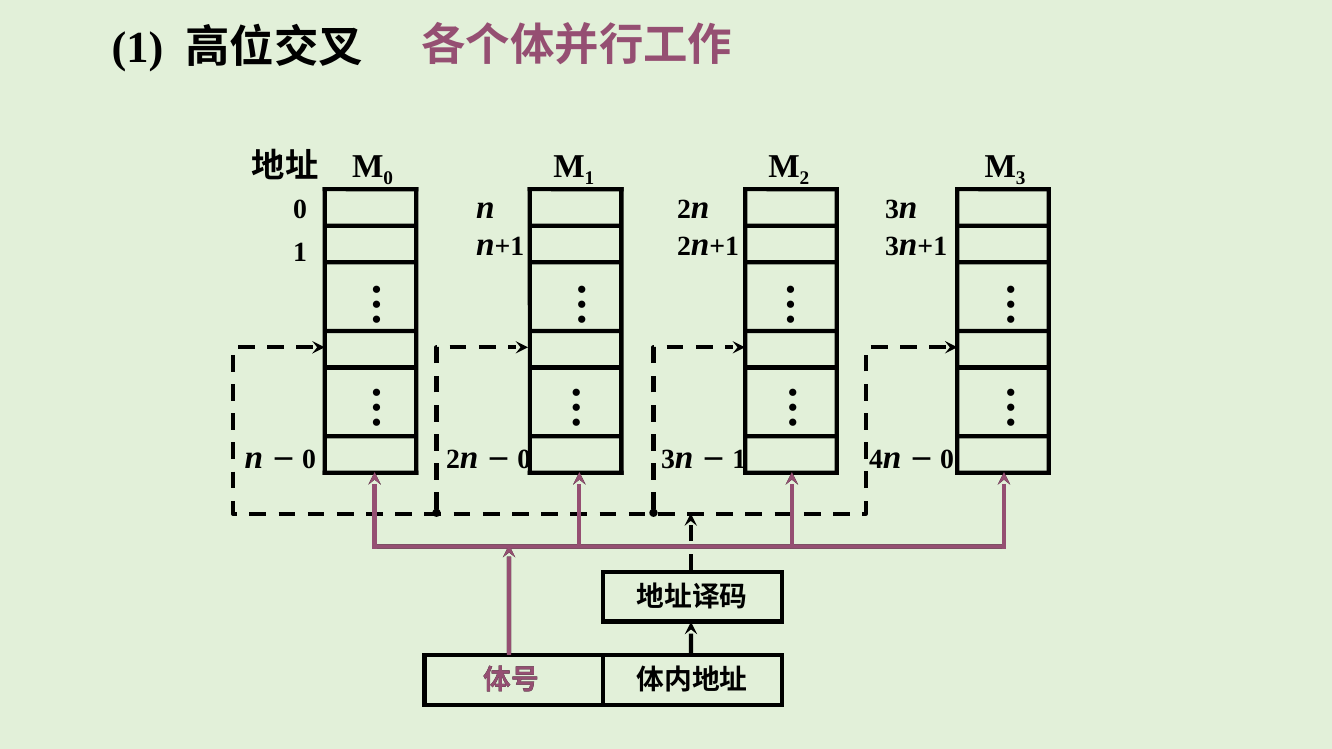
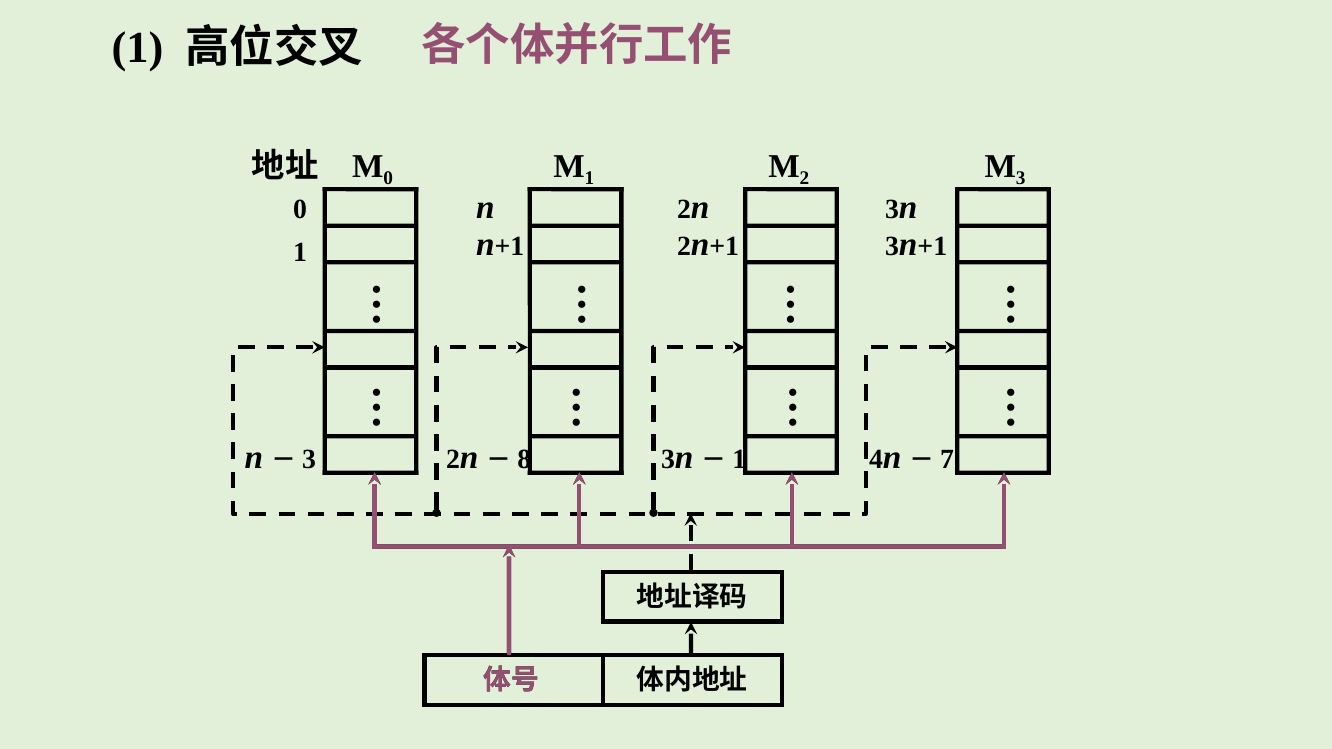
0 at (309, 460): 0 -> 3
0 at (524, 460): 0 -> 8
0 at (947, 460): 0 -> 7
